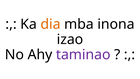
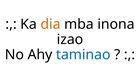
taminao colour: purple -> blue
